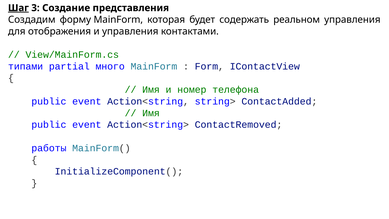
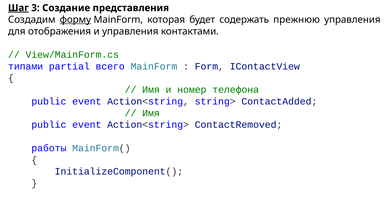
форму underline: none -> present
реальном: реальном -> прежнюю
много: много -> всего
